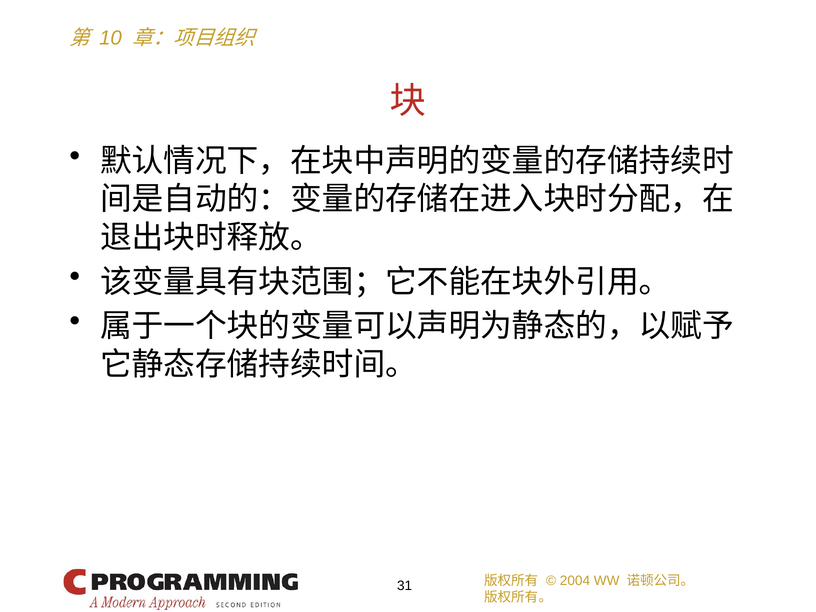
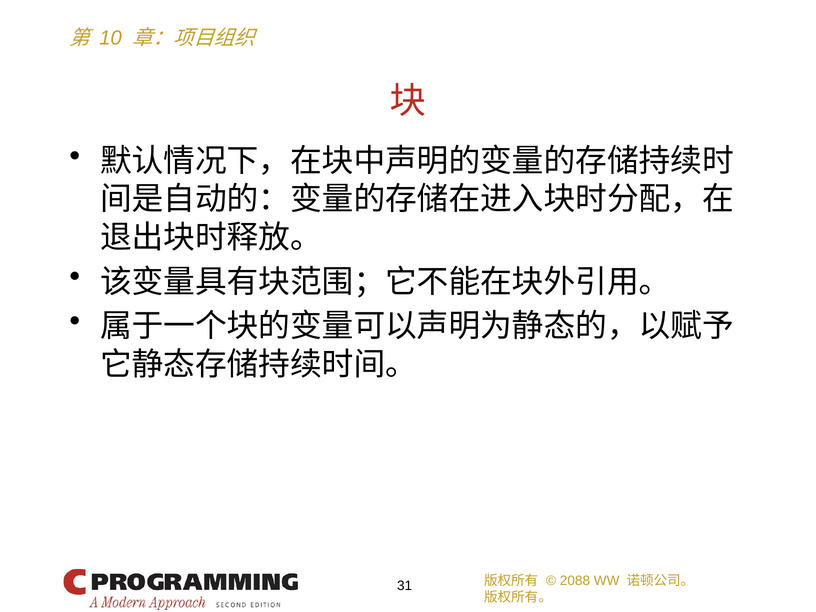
2004: 2004 -> 2088
